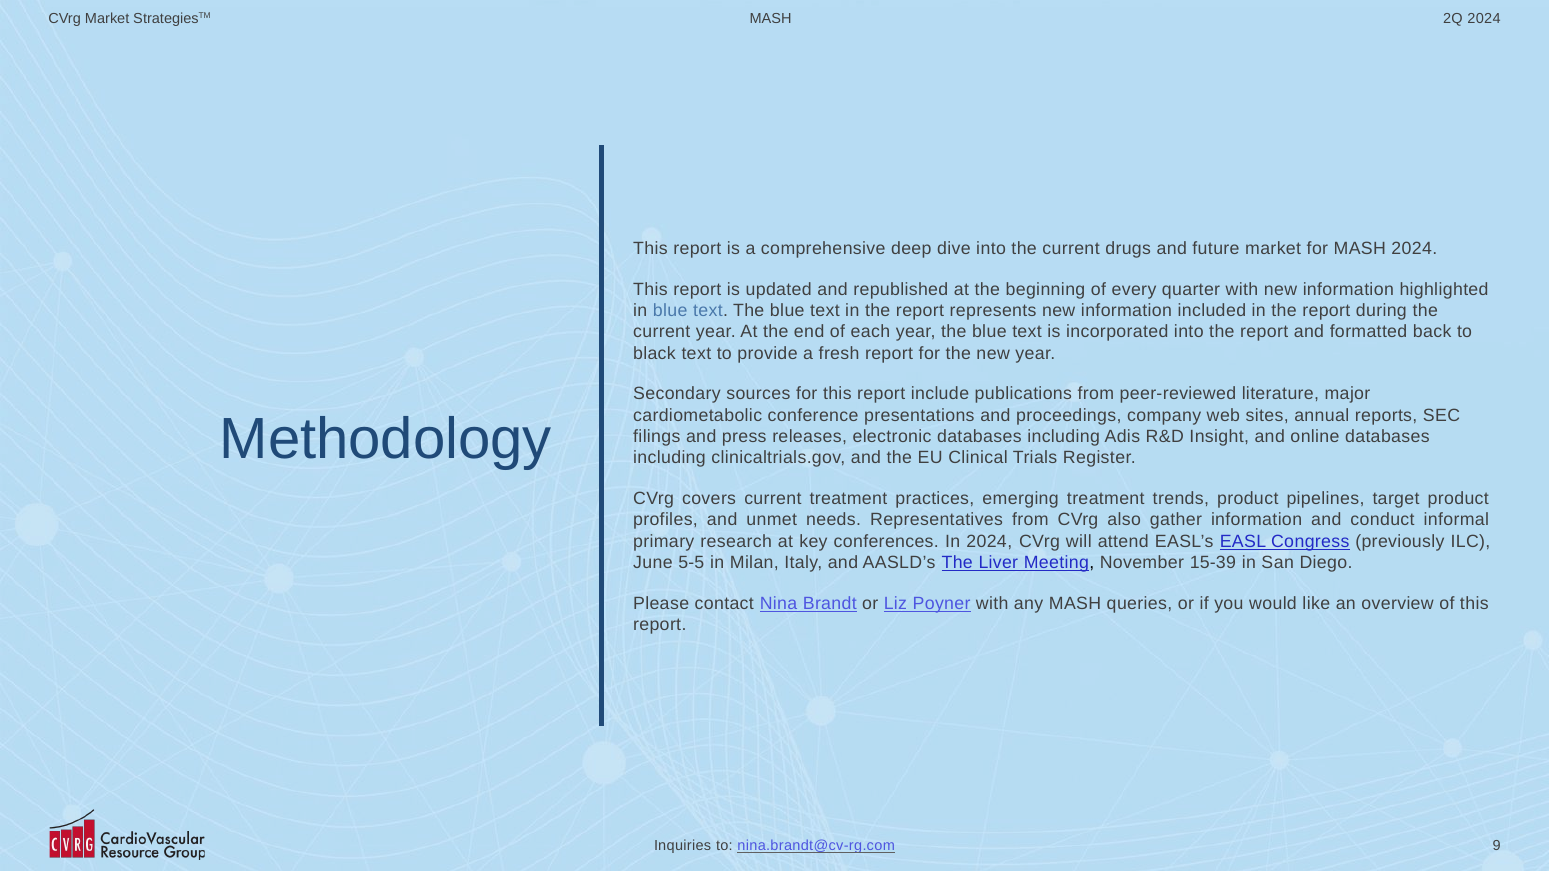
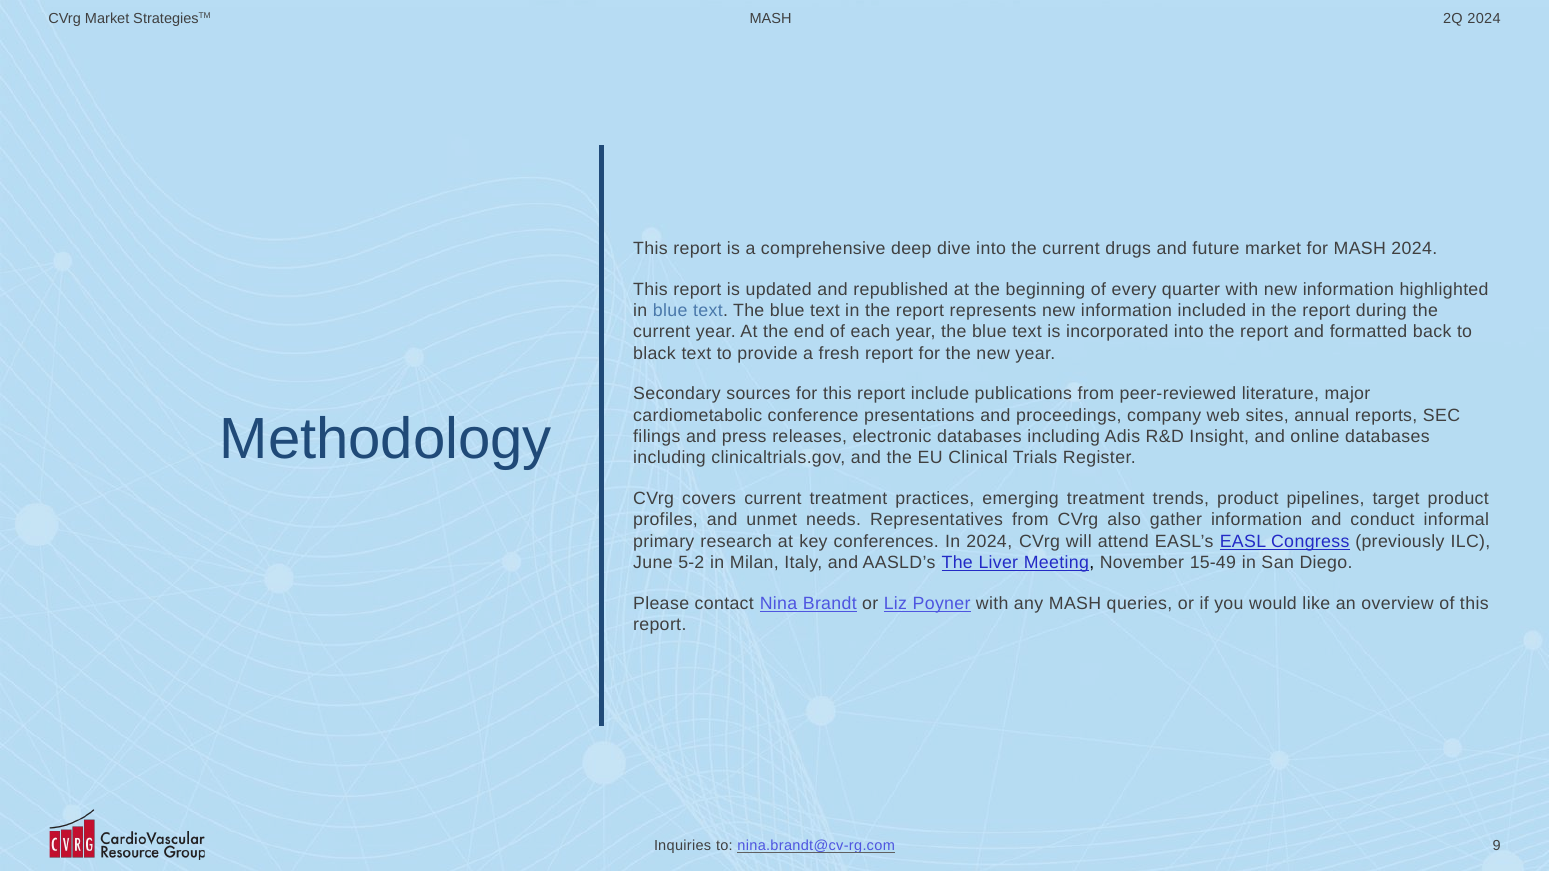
5-5: 5-5 -> 5-2
15-39: 15-39 -> 15-49
